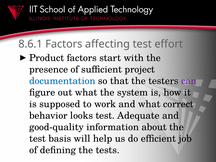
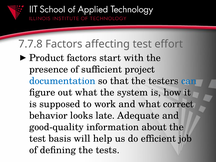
8.6.1: 8.6.1 -> 7.7.8
can colour: purple -> blue
looks test: test -> late
